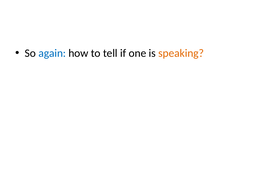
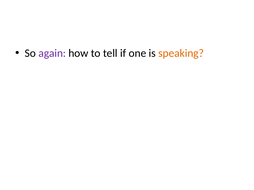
again colour: blue -> purple
